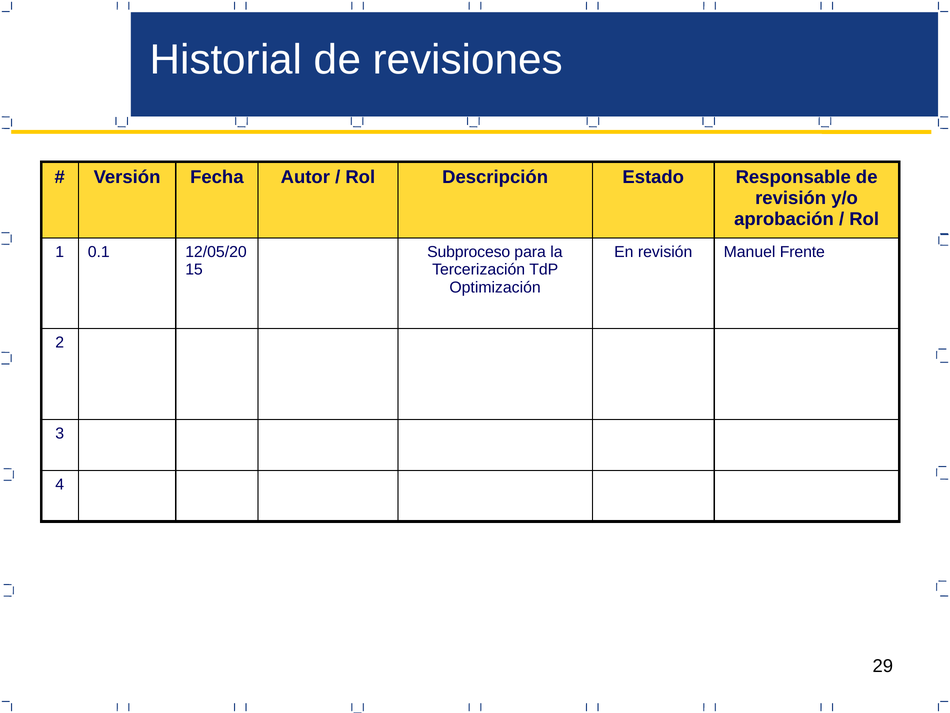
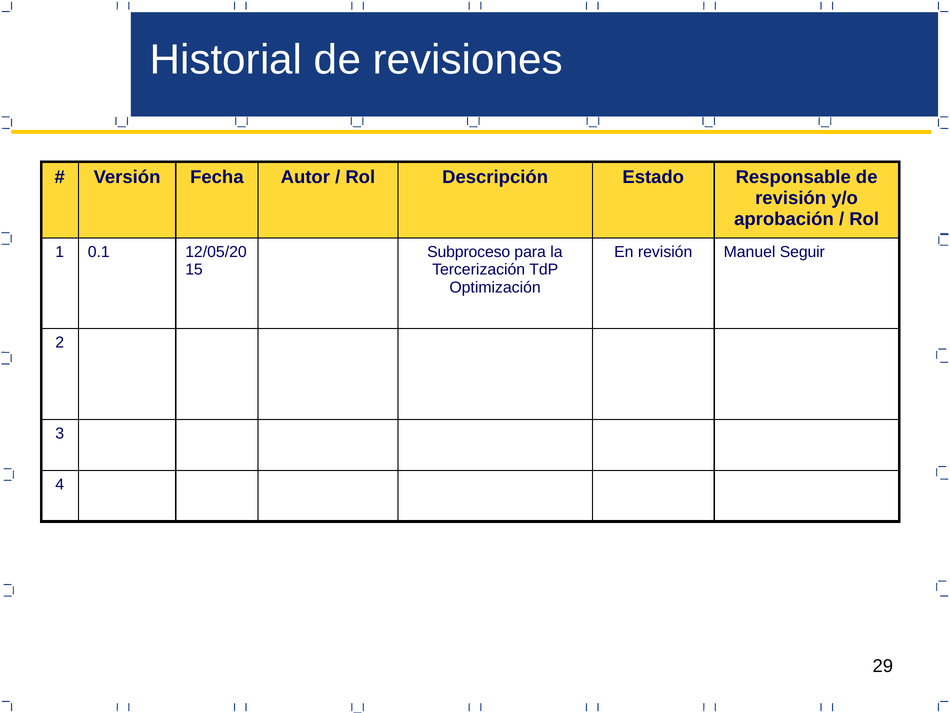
Frente: Frente -> Seguir
